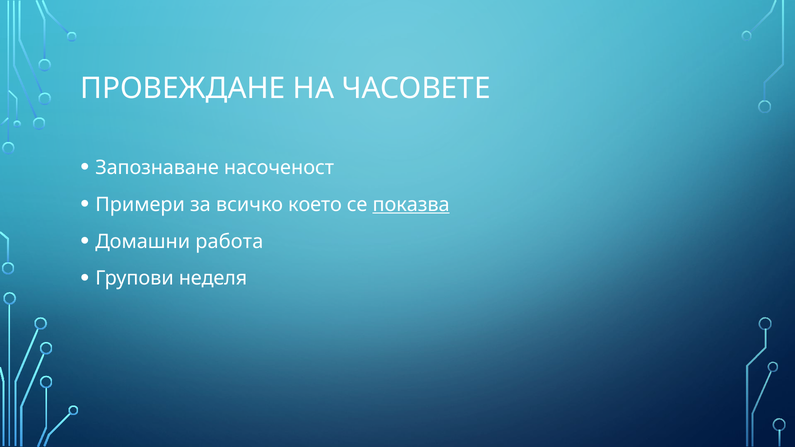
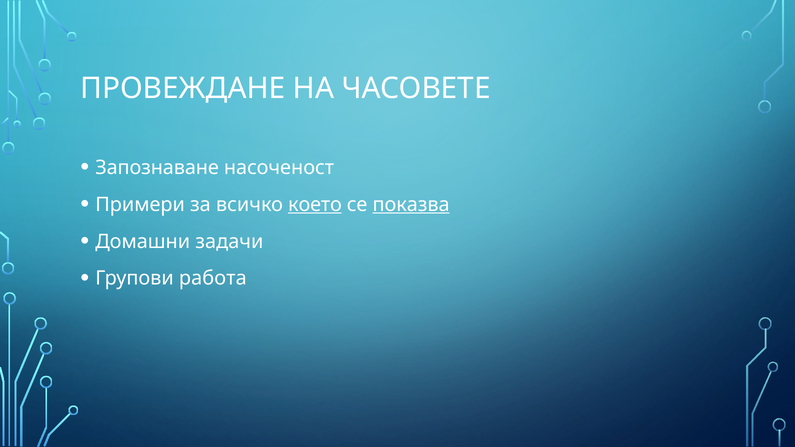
което underline: none -> present
работа: работа -> задачи
неделя: неделя -> работа
